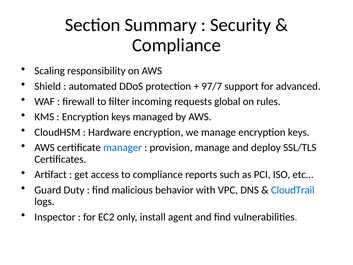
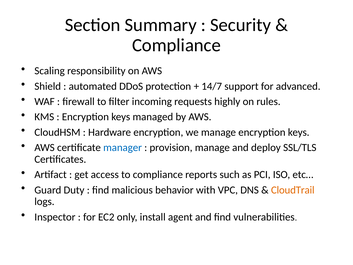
97/7: 97/7 -> 14/7
global: global -> highly
CloudTrail colour: blue -> orange
